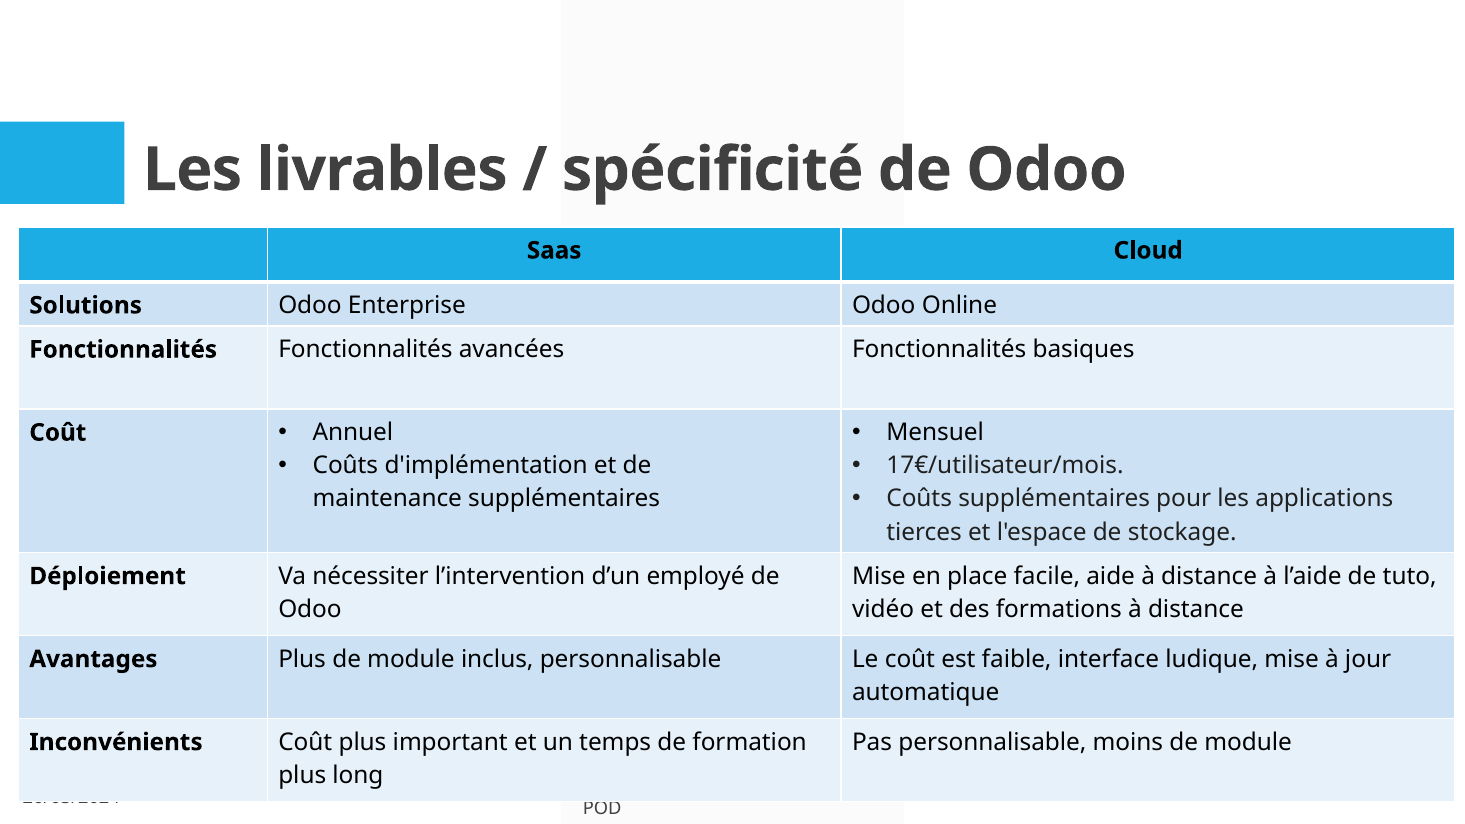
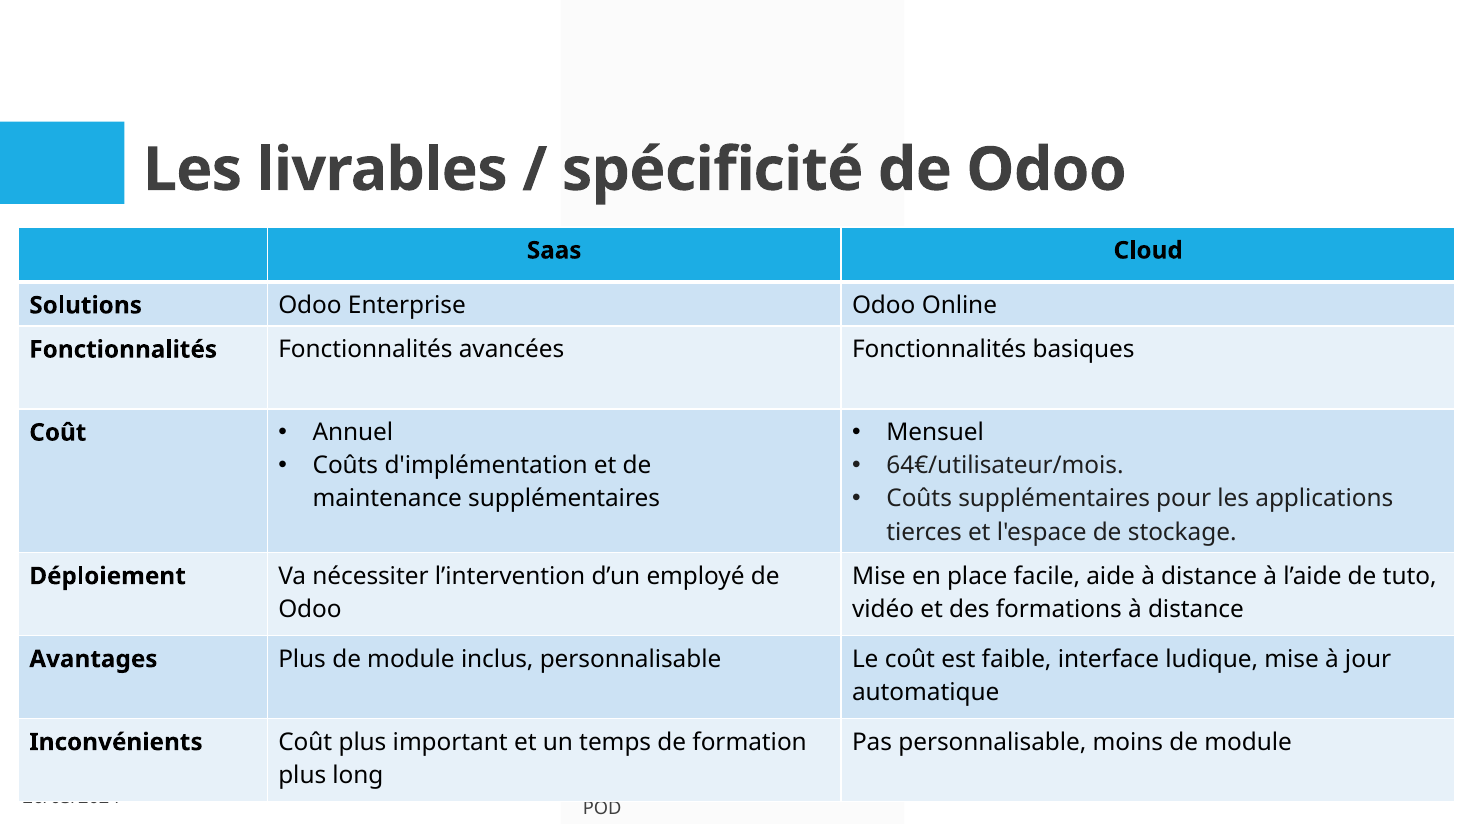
17€/utilisateur/mois: 17€/utilisateur/mois -> 64€/utilisateur/mois
